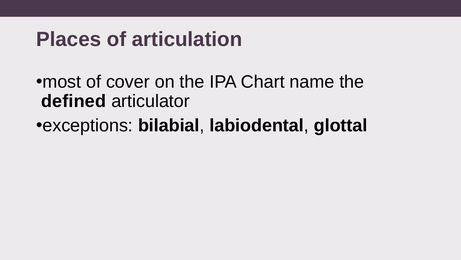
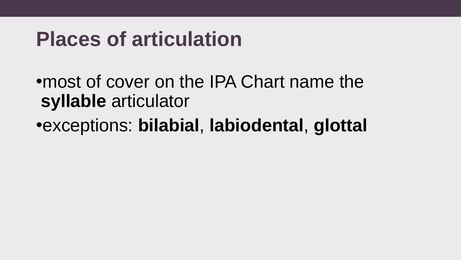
defined: defined -> syllable
